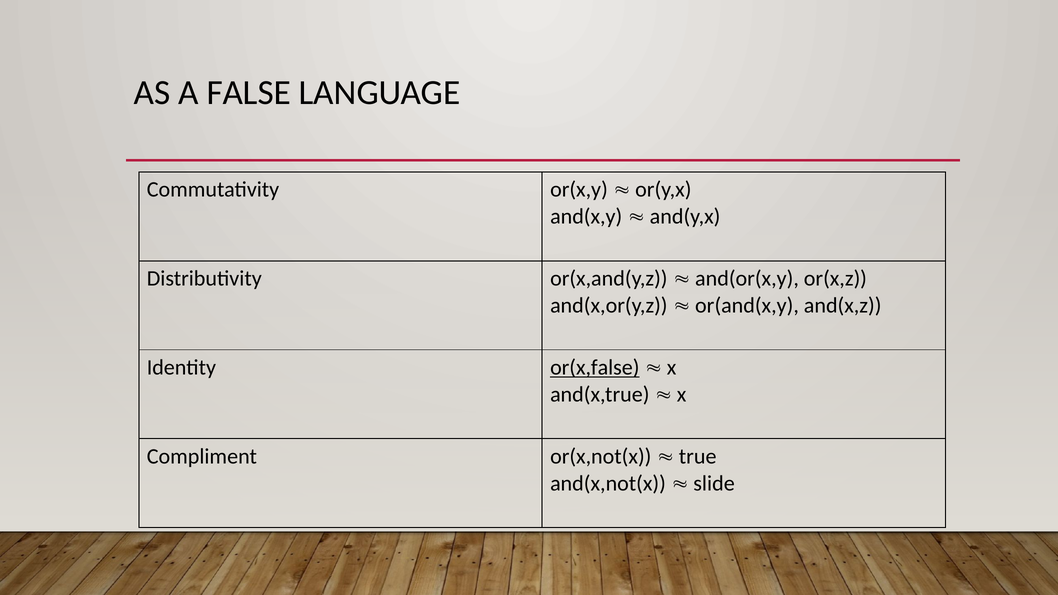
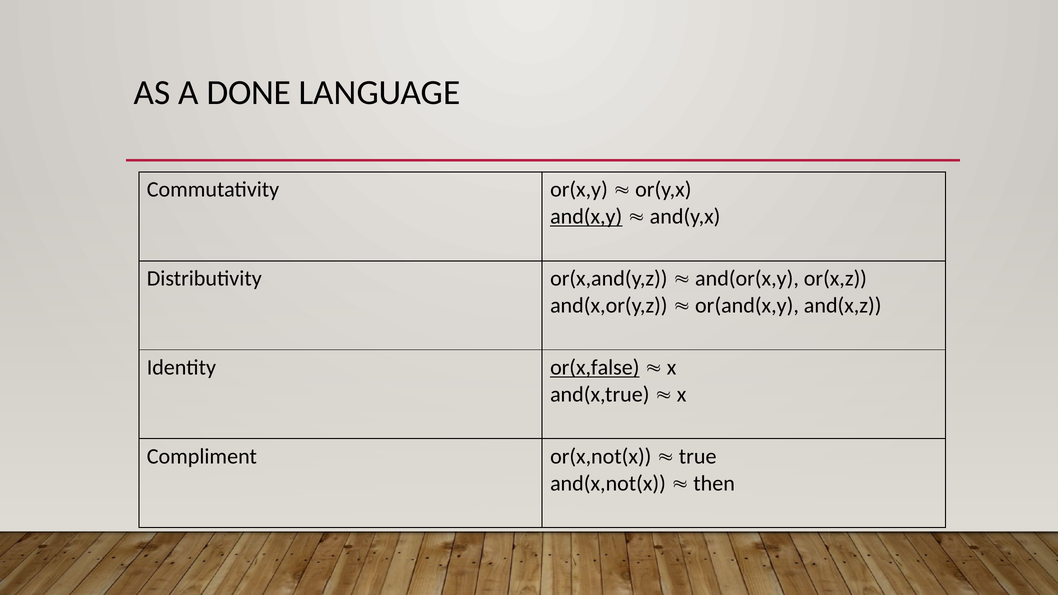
FALSE: FALSE -> DONE
and(x,y underline: none -> present
slide: slide -> then
